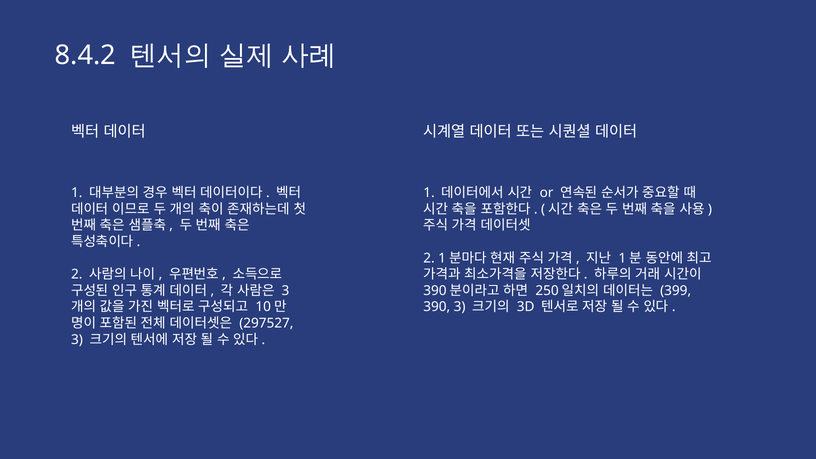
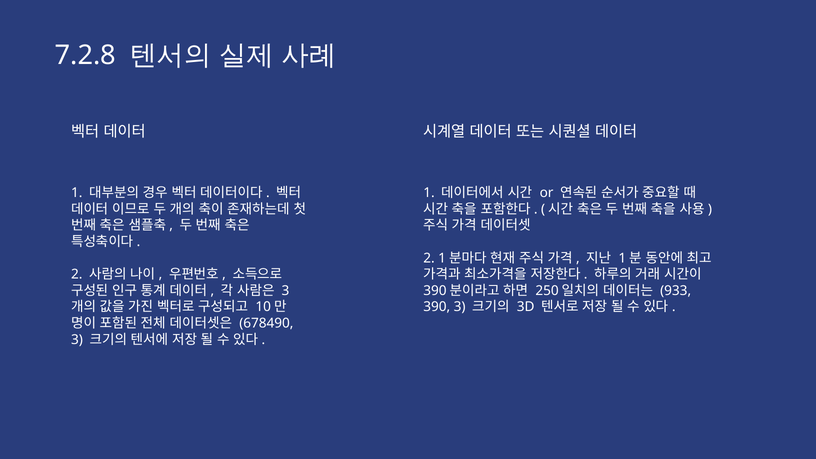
8.4.2: 8.4.2 -> 7.2.8
399: 399 -> 933
297527: 297527 -> 678490
